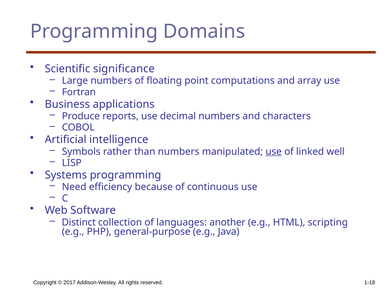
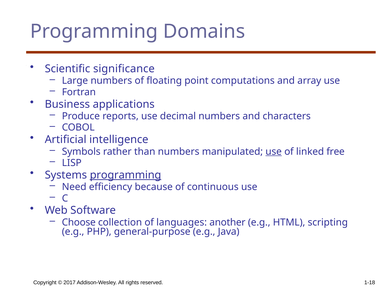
well: well -> free
programming at (126, 175) underline: none -> present
Distinct: Distinct -> Choose
